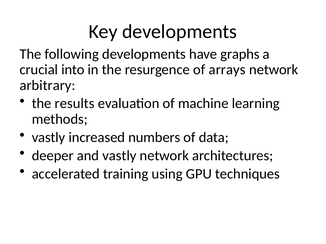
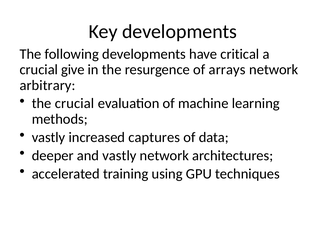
graphs: graphs -> critical
into: into -> give
the results: results -> crucial
numbers: numbers -> captures
